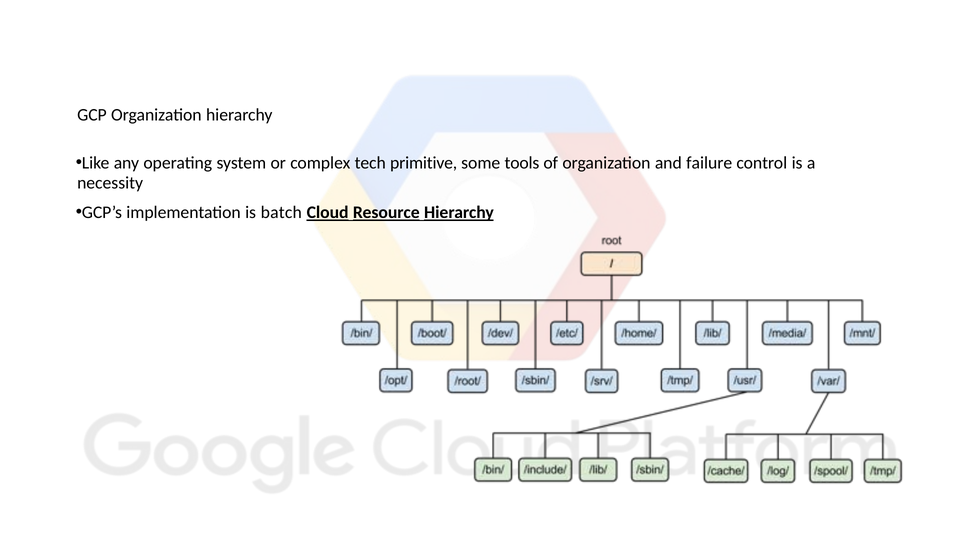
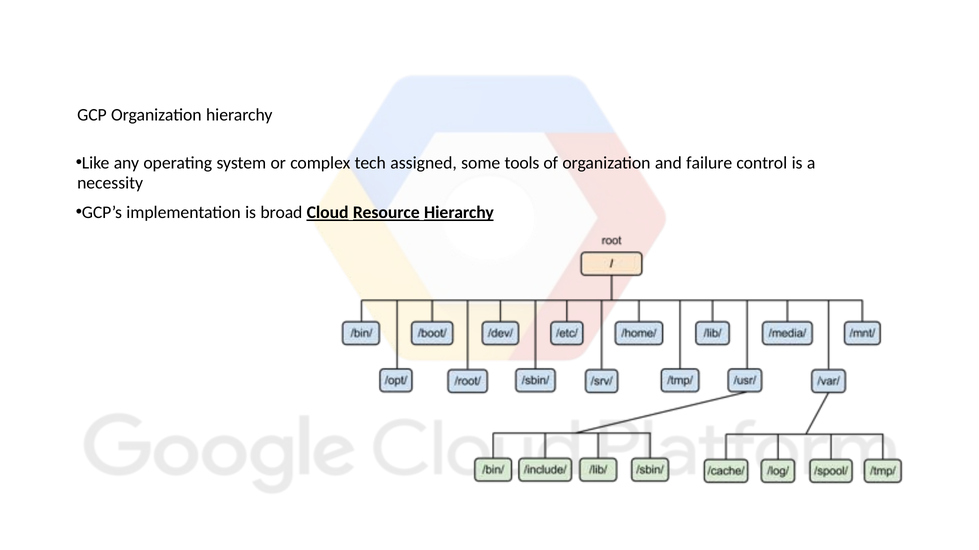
primitive: primitive -> assigned
batch: batch -> broad
